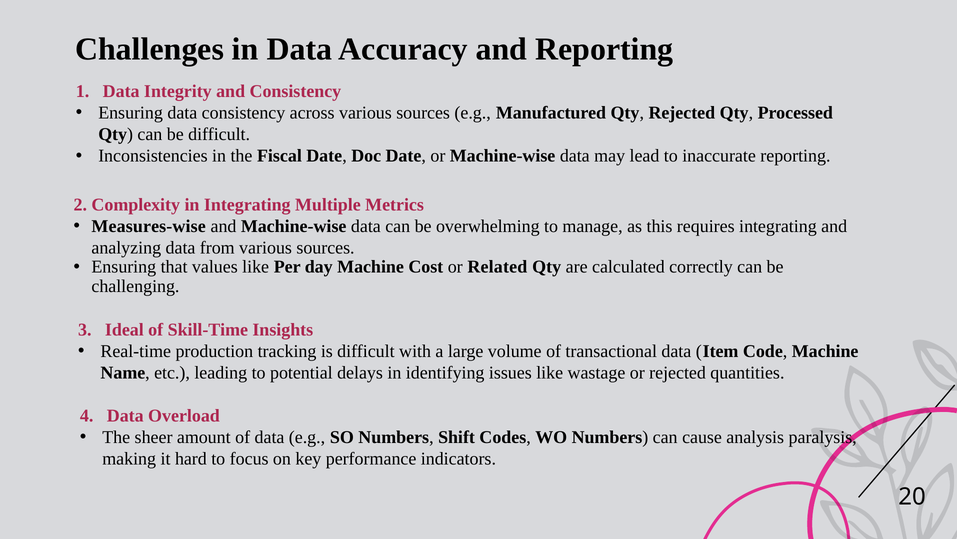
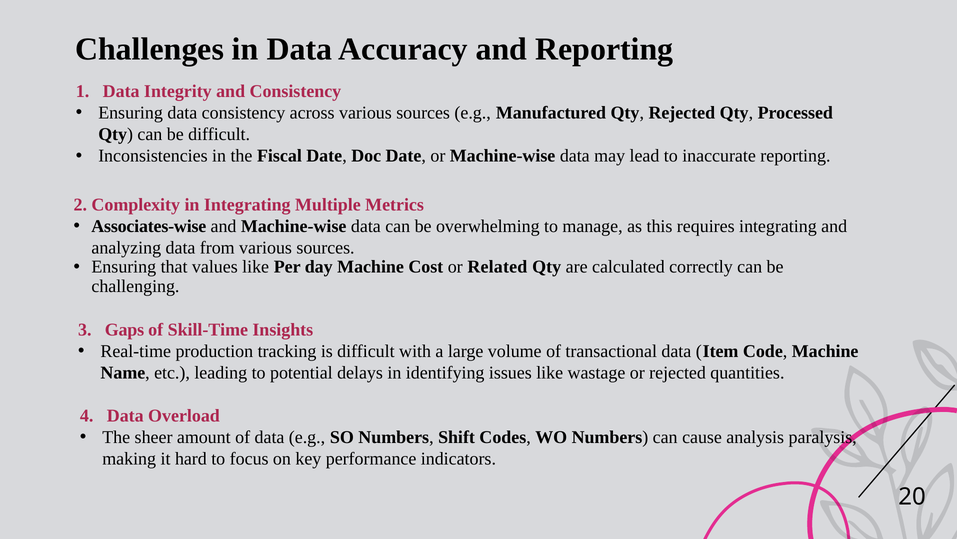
Measures-wise: Measures-wise -> Associates-wise
Ideal: Ideal -> Gaps
